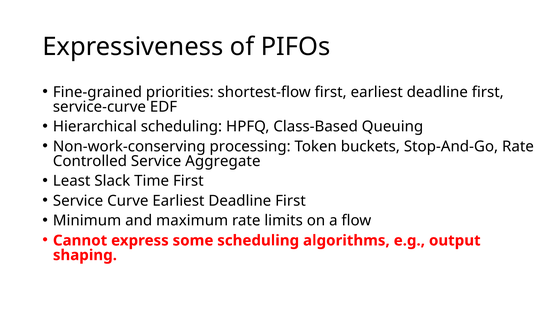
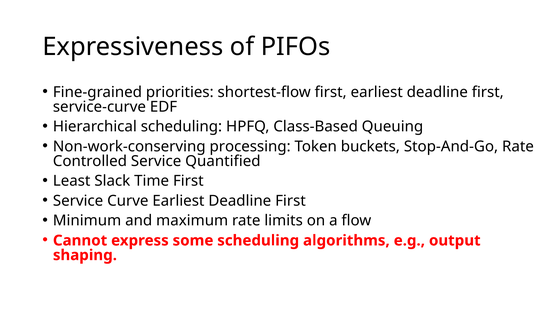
Aggregate: Aggregate -> Quantified
